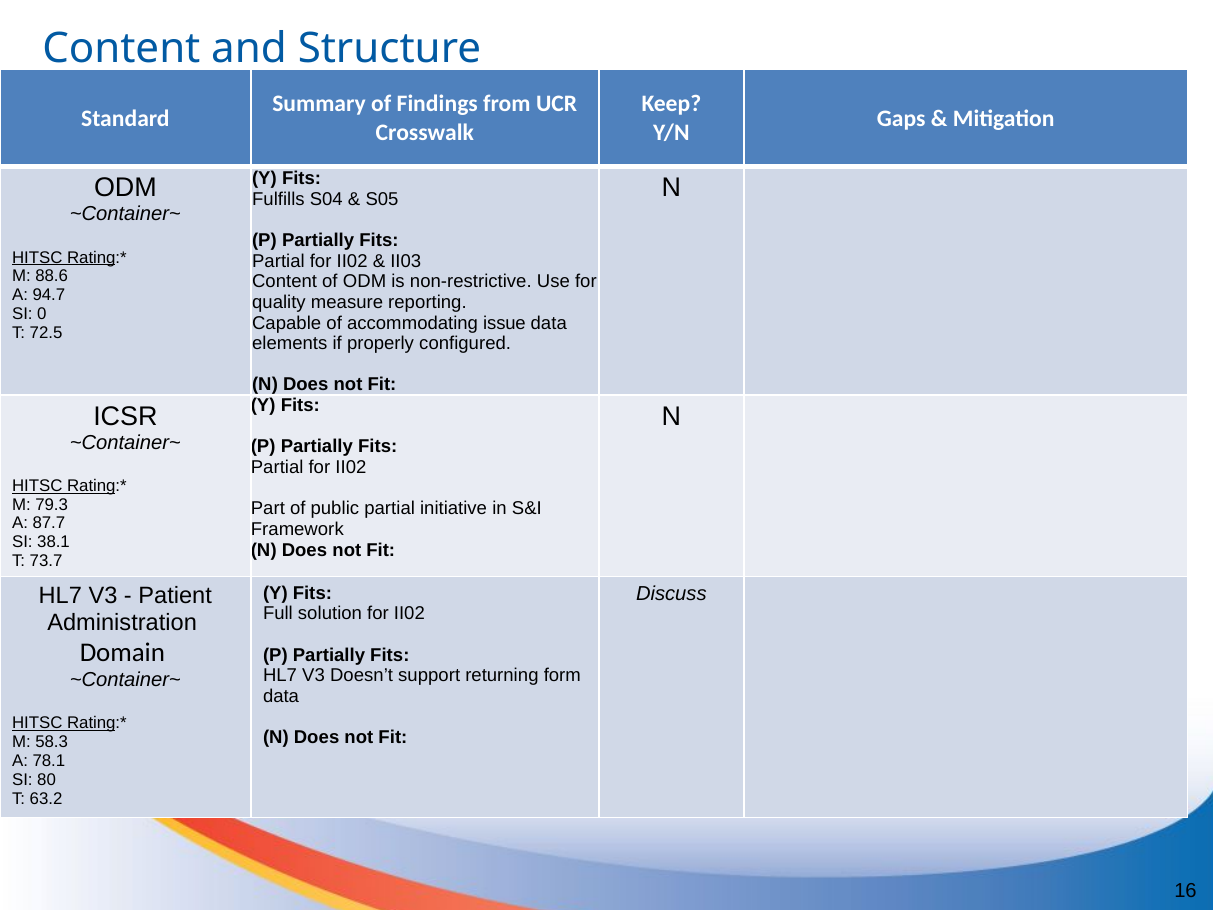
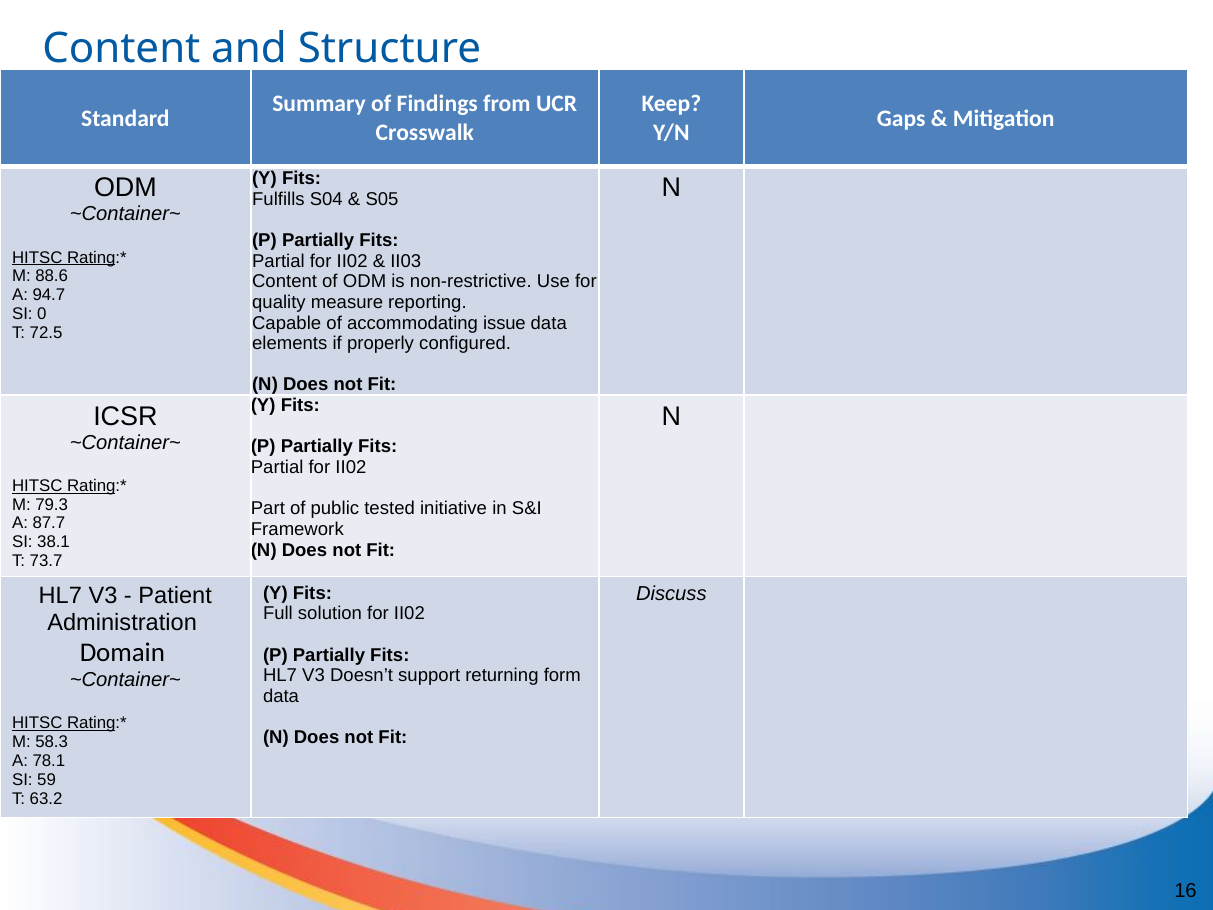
public partial: partial -> tested
80: 80 -> 59
